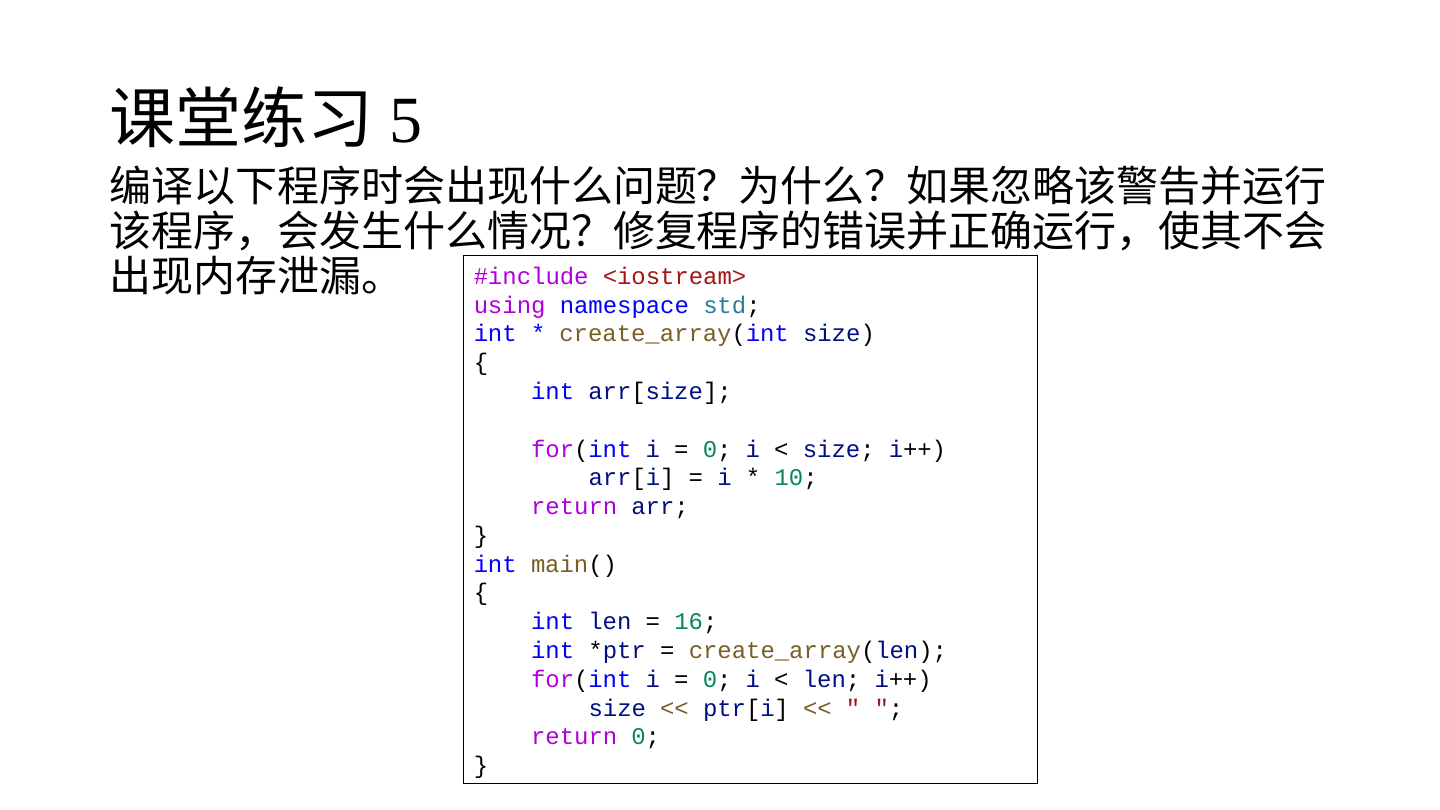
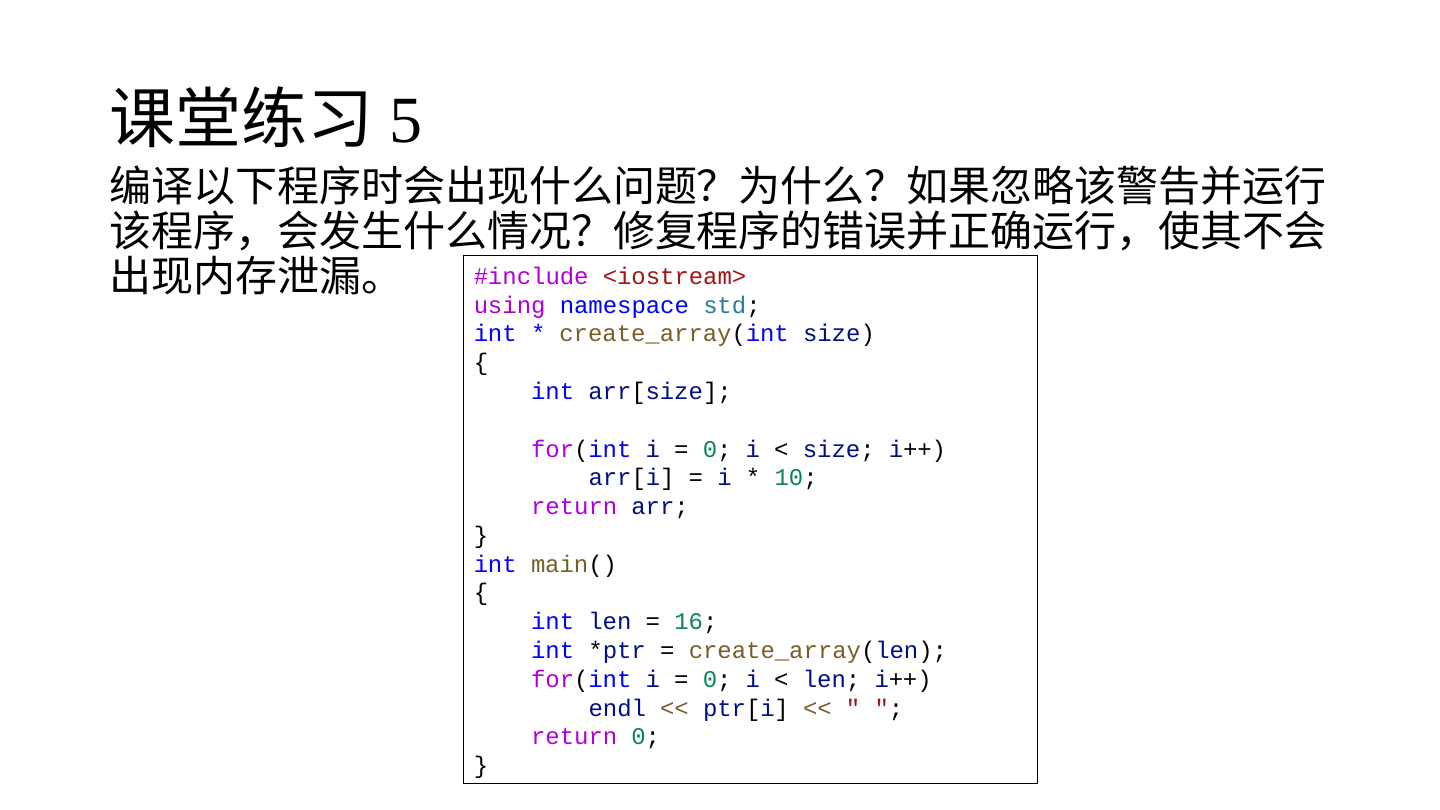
size at (617, 708): size -> endl
